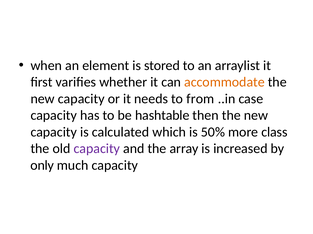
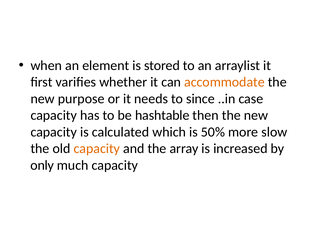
capacity at (81, 99): capacity -> purpose
from: from -> since
class: class -> slow
capacity at (97, 149) colour: purple -> orange
